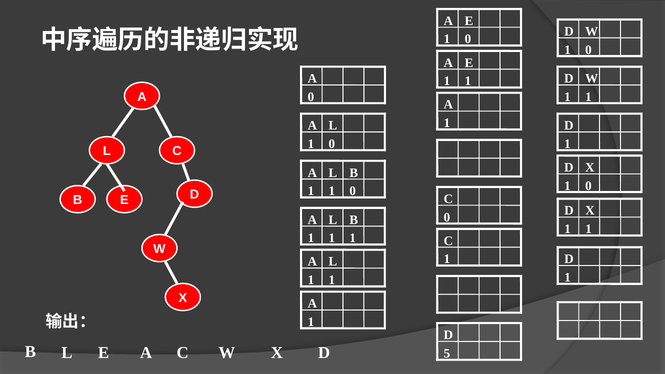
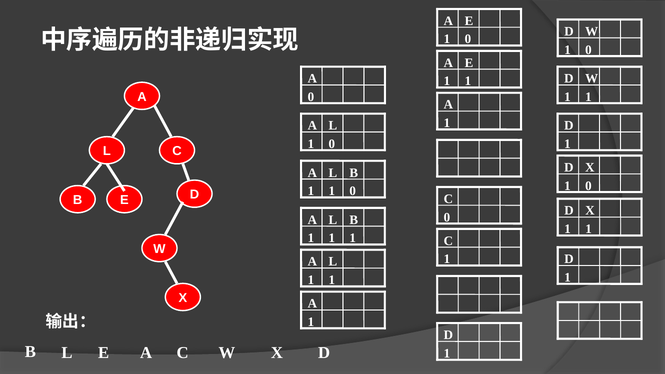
5 at (447, 353): 5 -> 1
